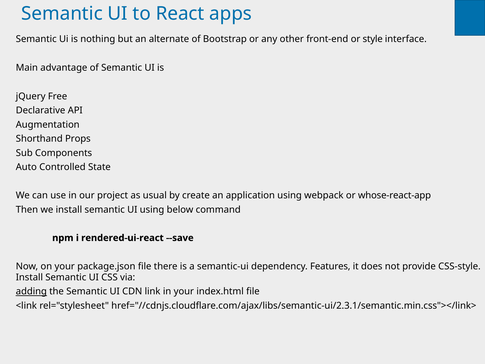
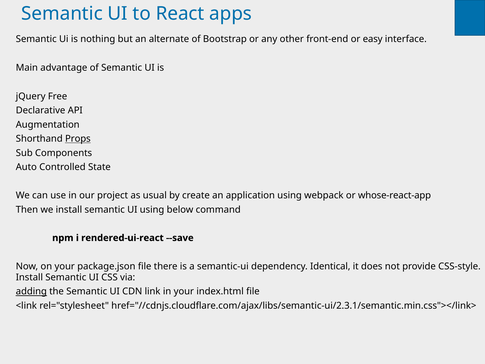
style: style -> easy
Props underline: none -> present
Features: Features -> Identical
